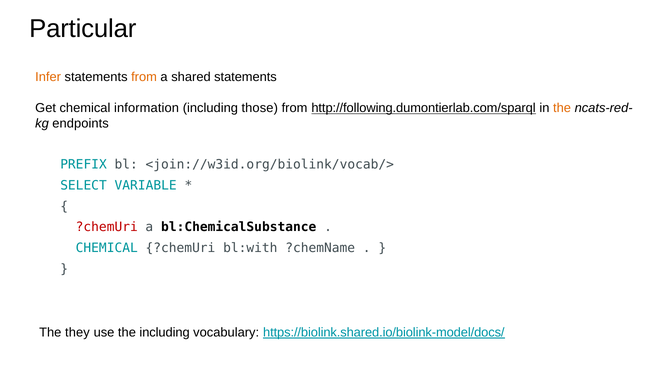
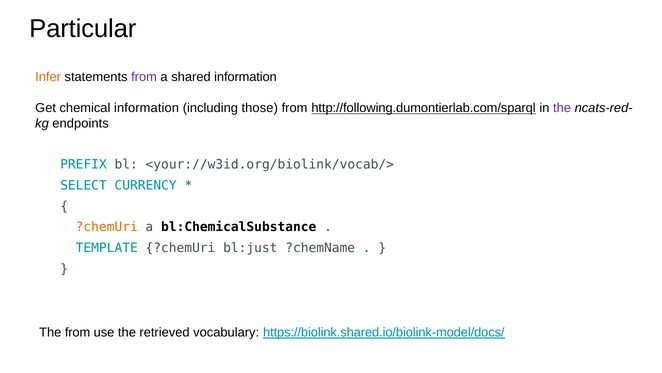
from at (144, 77) colour: orange -> purple
shared statements: statements -> information
the at (562, 108) colour: orange -> purple
<join://w3id.org/biolink/vocab/>: <join://w3id.org/biolink/vocab/> -> <your://w3id.org/biolink/vocab/>
VARIABLE: VARIABLE -> CURRENCY
?chemUri at (107, 227) colour: red -> orange
CHEMICAL at (107, 248): CHEMICAL -> TEMPLATE
bl:with: bl:with -> bl:just
The they: they -> from
the including: including -> retrieved
